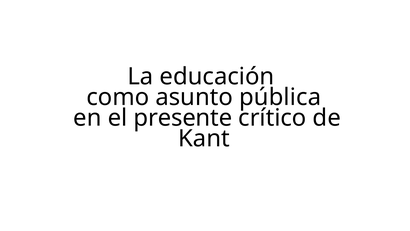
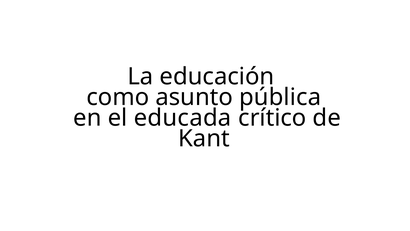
presente: presente -> educada
